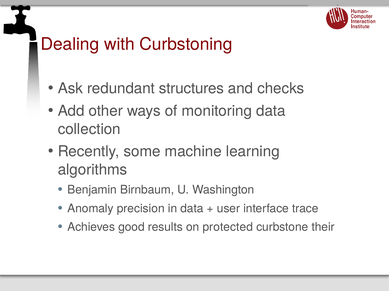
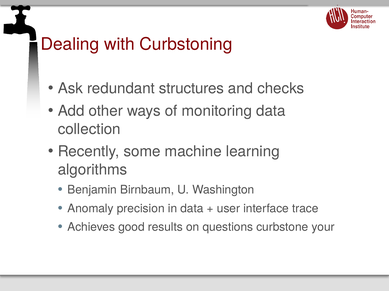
protected: protected -> questions
their: their -> your
